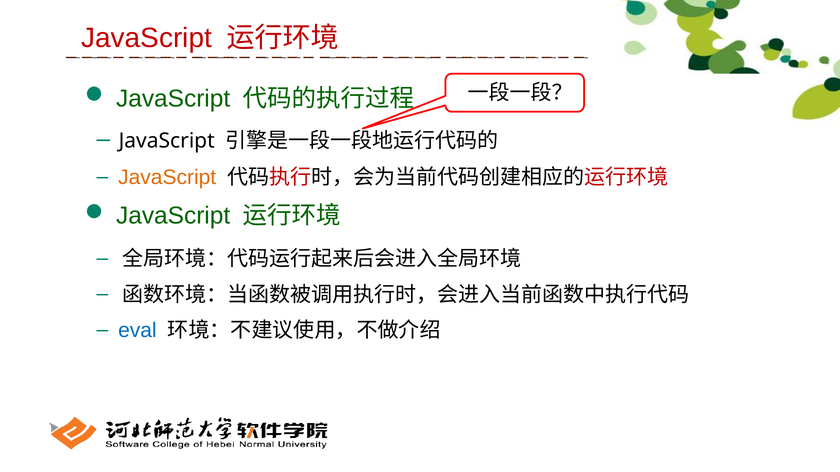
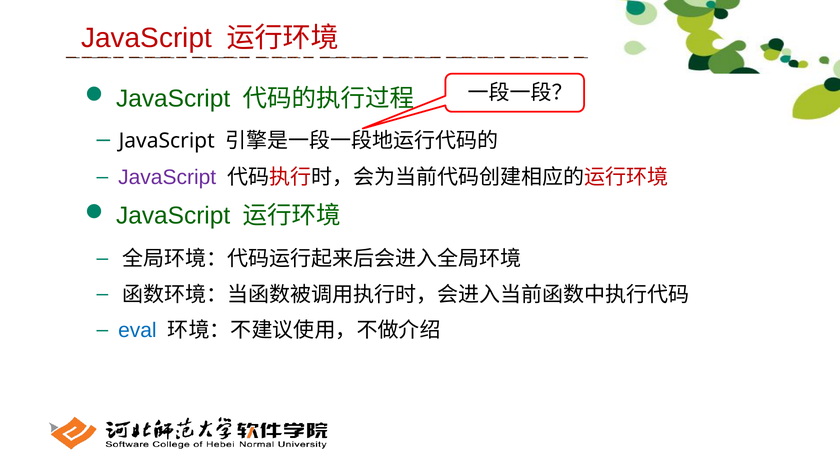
JavaScript at (167, 178) colour: orange -> purple
